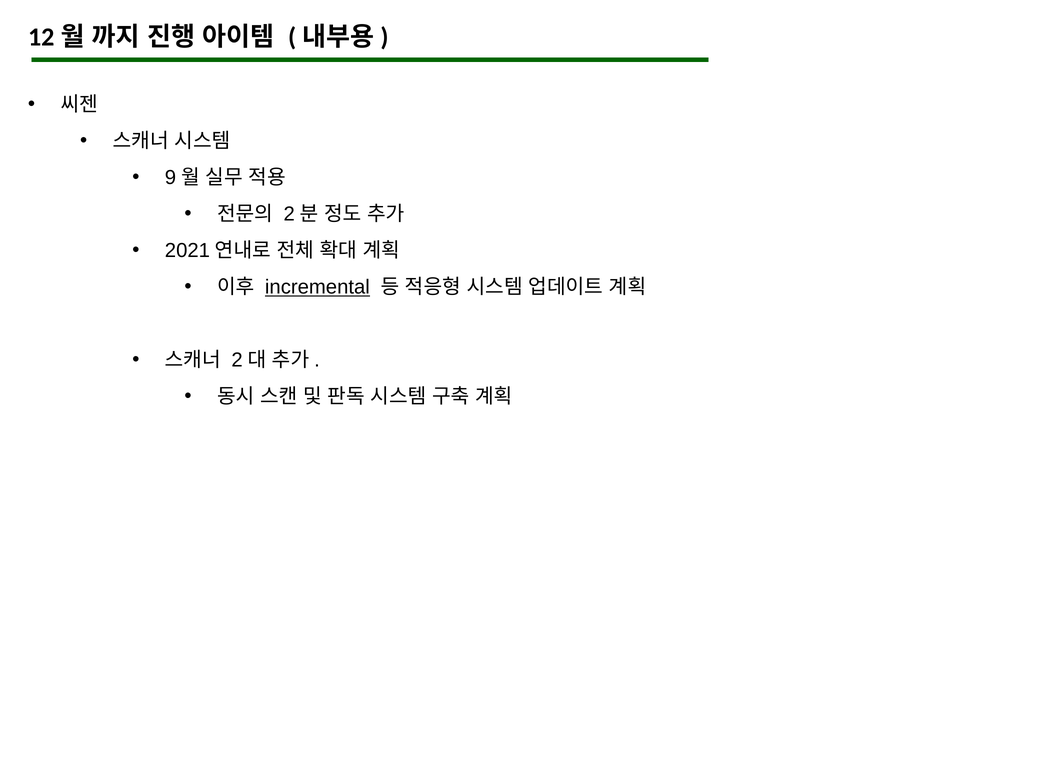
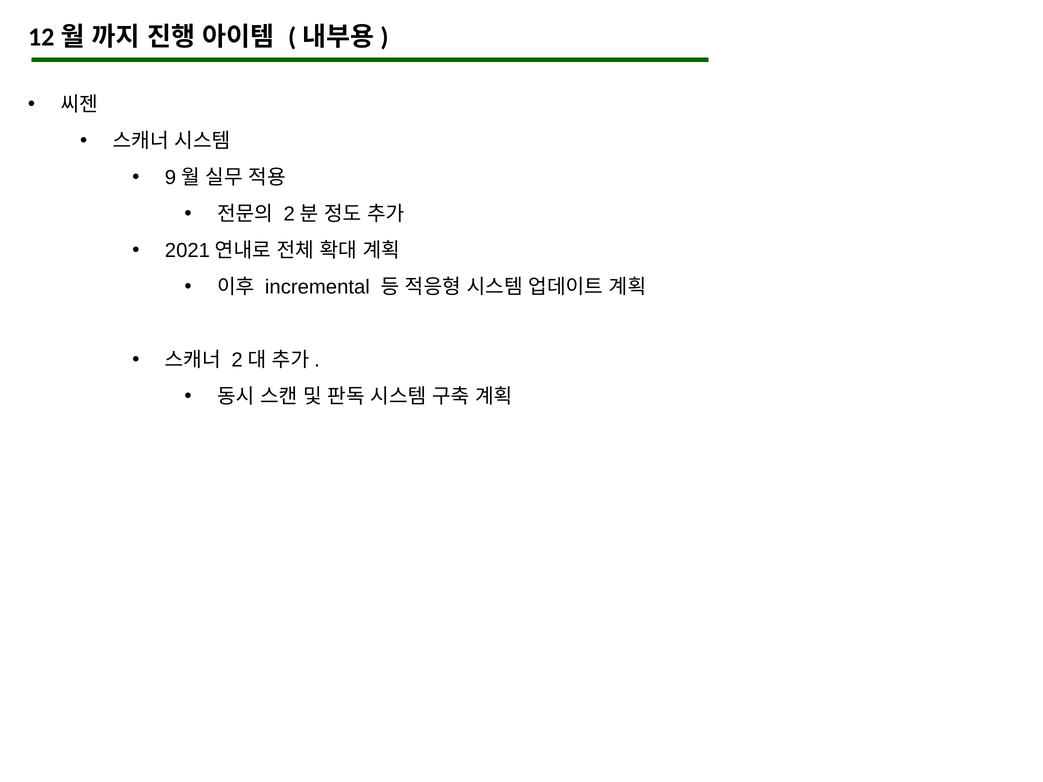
incremental underline: present -> none
